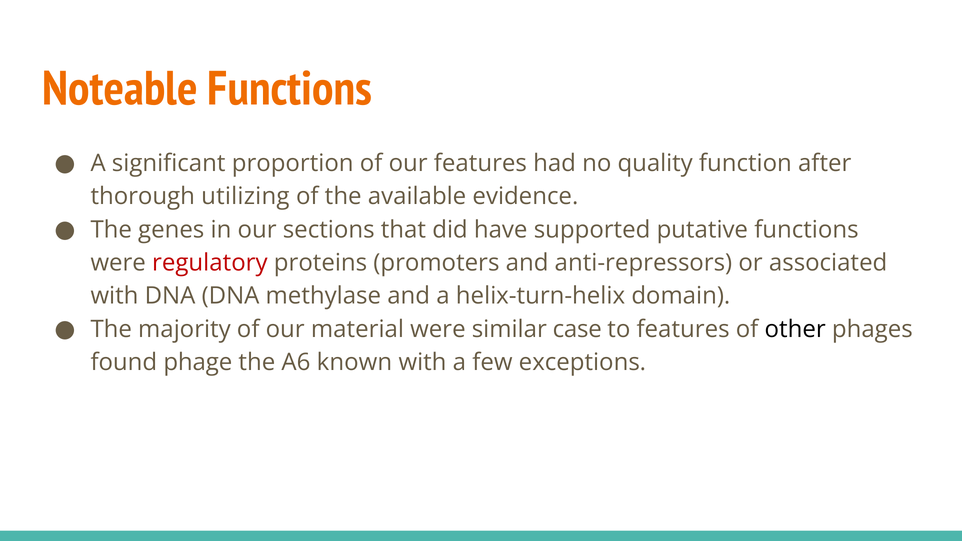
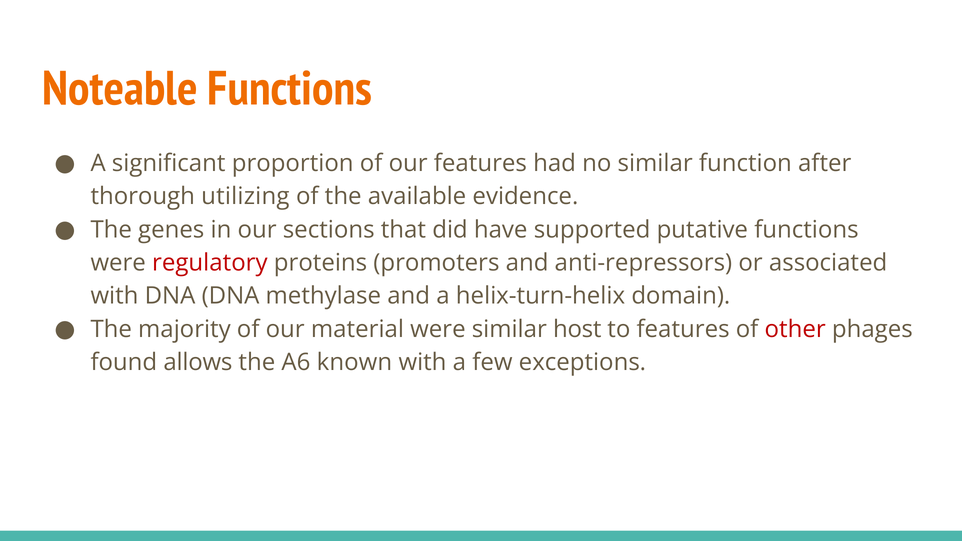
no quality: quality -> similar
case: case -> host
other colour: black -> red
phage: phage -> allows
